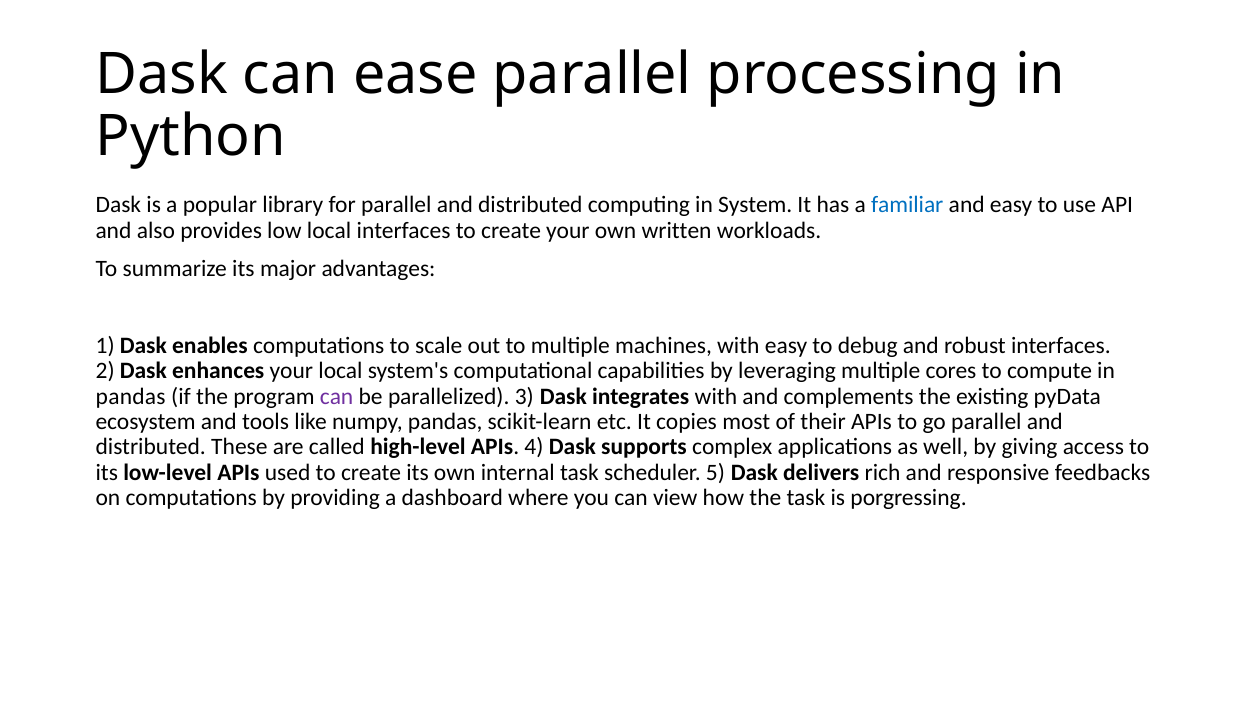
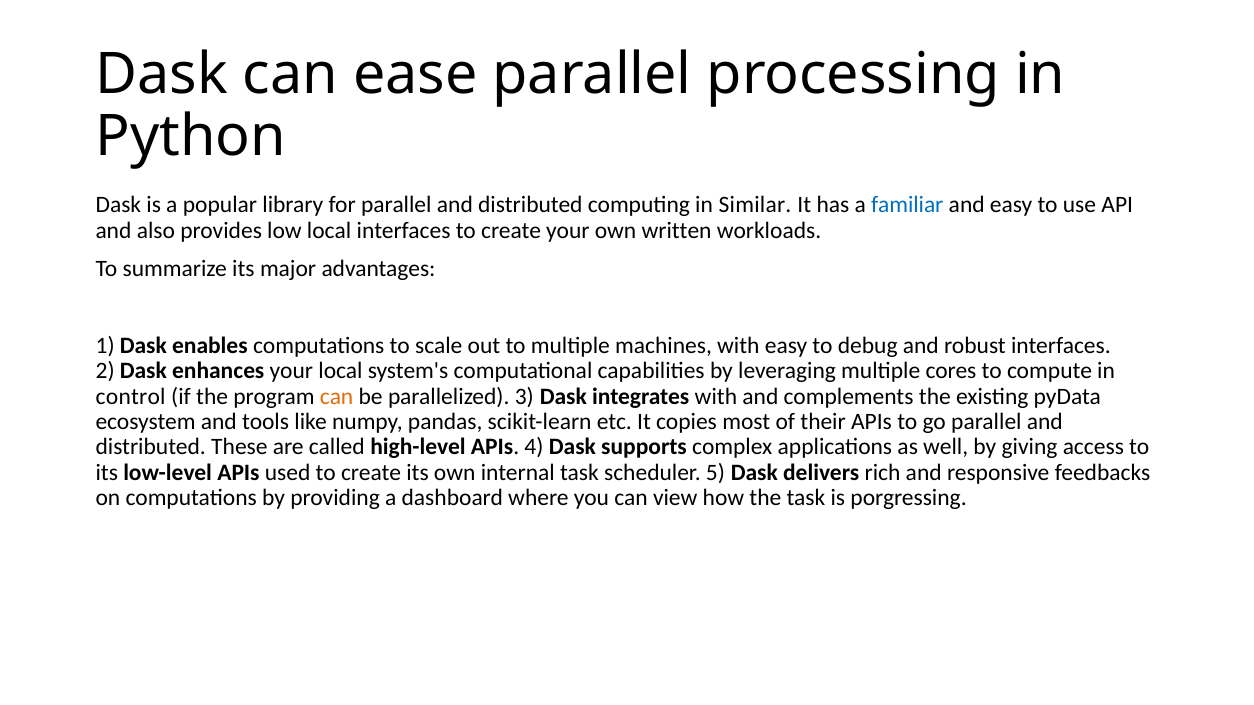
System: System -> Similar
pandas at (131, 397): pandas -> control
can at (337, 397) colour: purple -> orange
